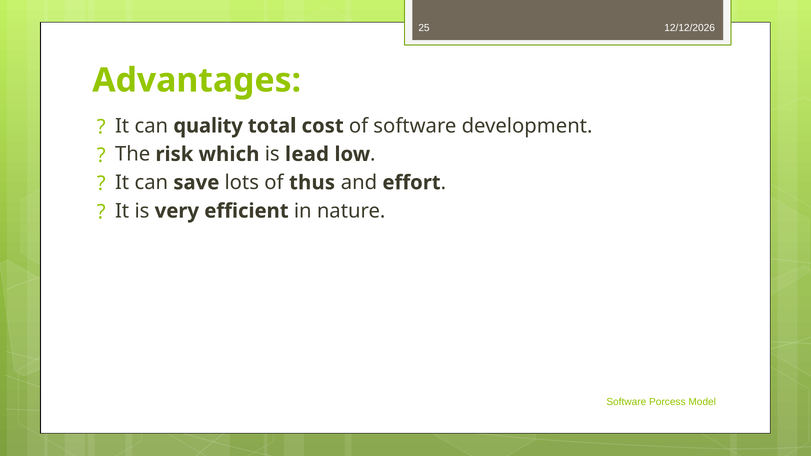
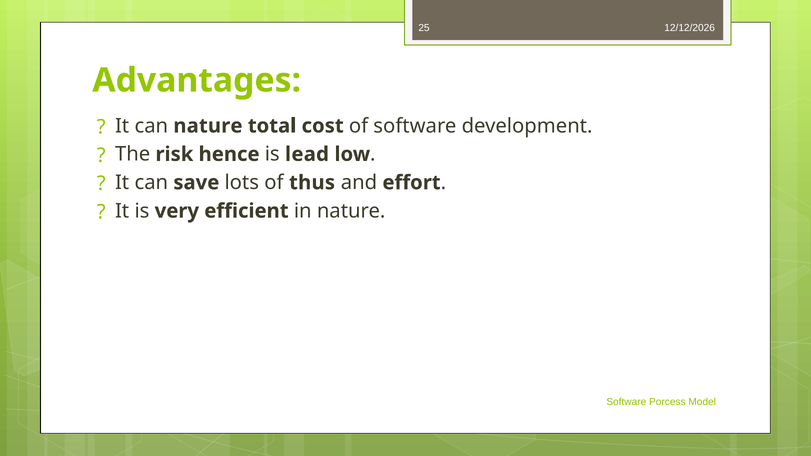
can quality: quality -> nature
which: which -> hence
